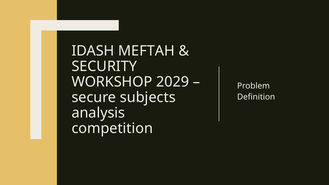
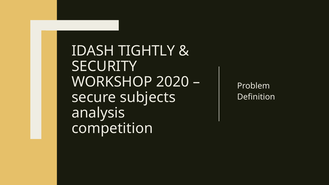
MEFTAH: MEFTAH -> TIGHTLY
2029: 2029 -> 2020
